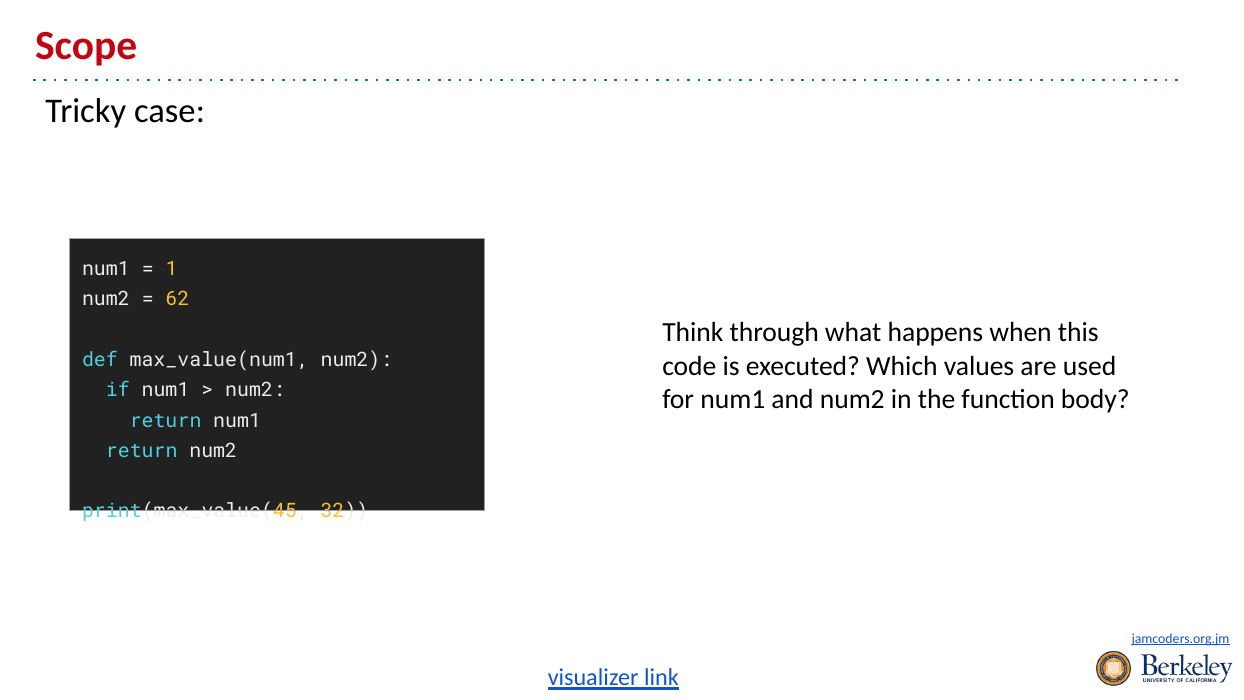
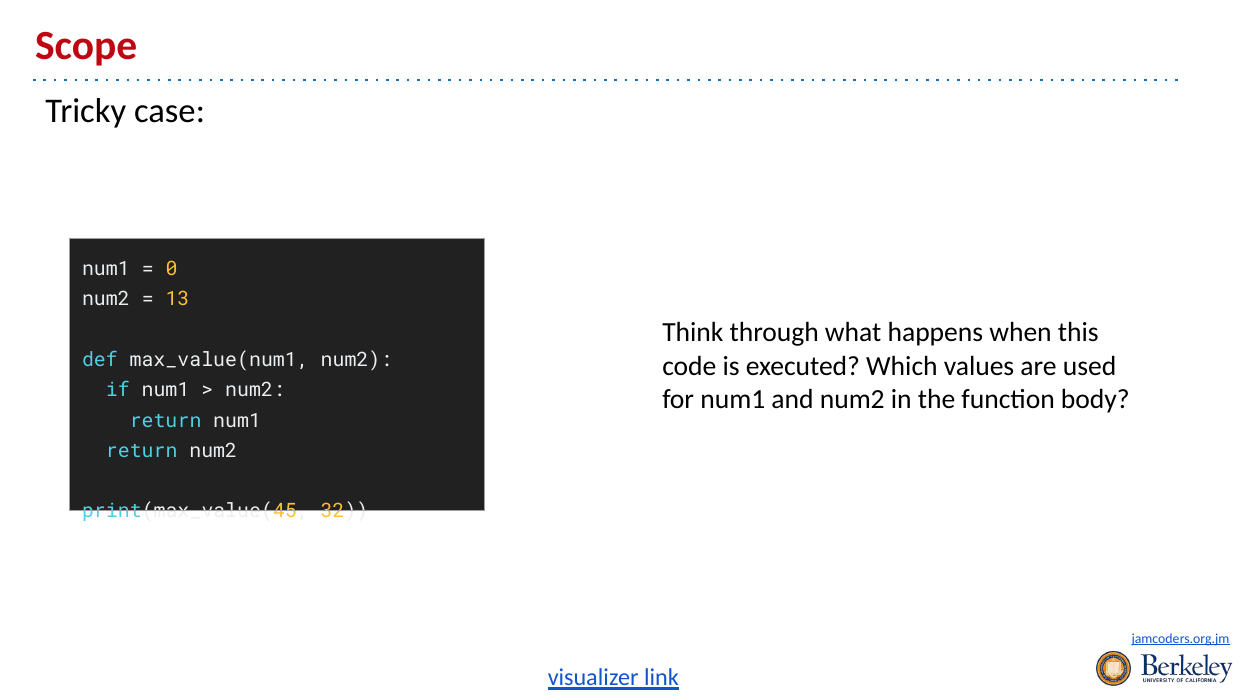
1: 1 -> 0
62: 62 -> 13
